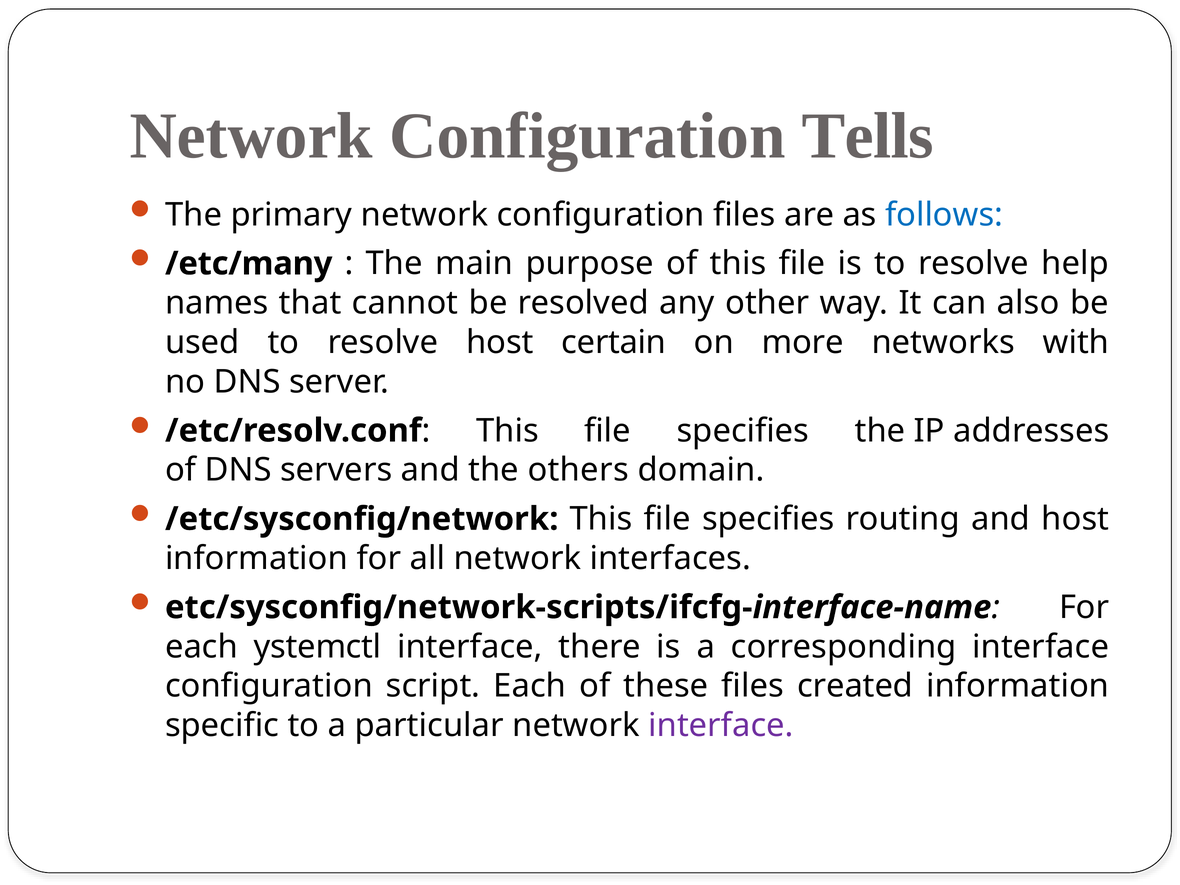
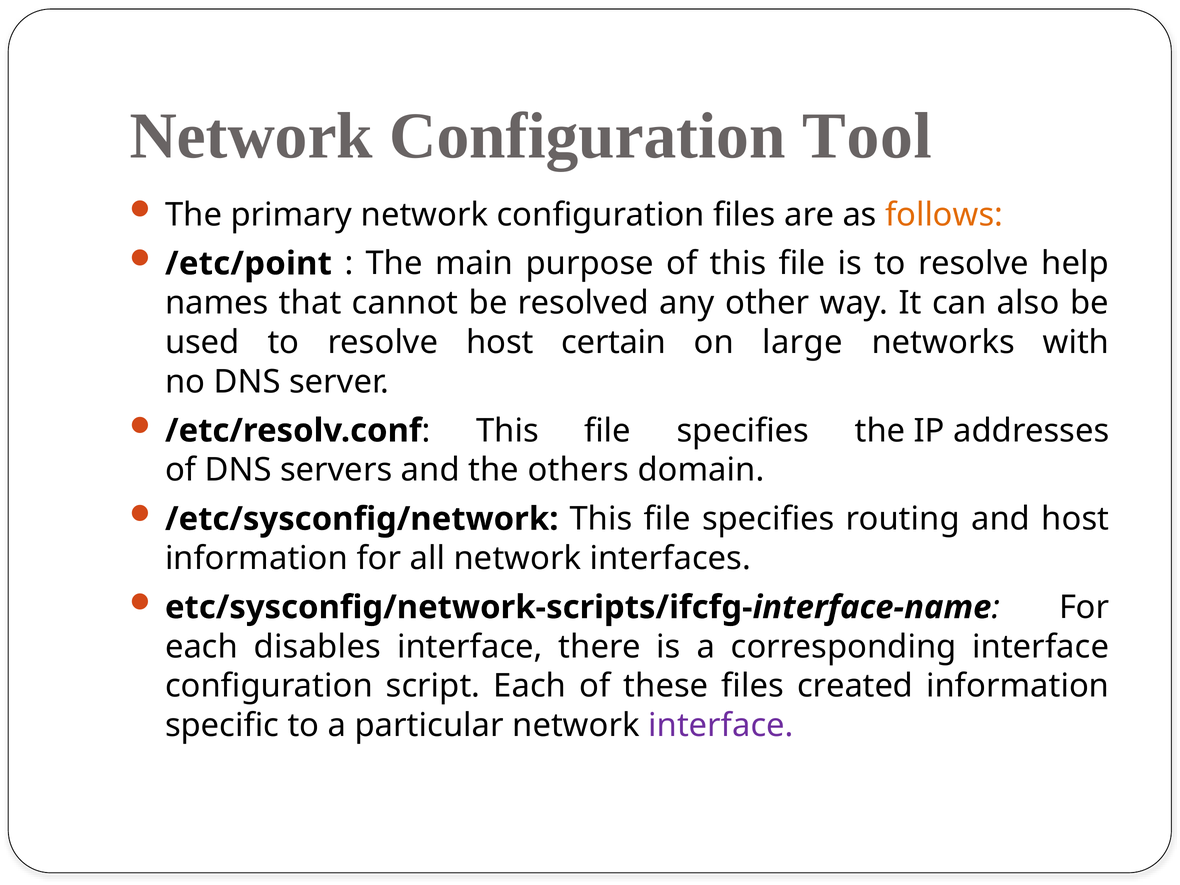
Tells: Tells -> Tool
follows colour: blue -> orange
/etc/many: /etc/many -> /etc/point
more: more -> large
ystemctl: ystemctl -> disables
